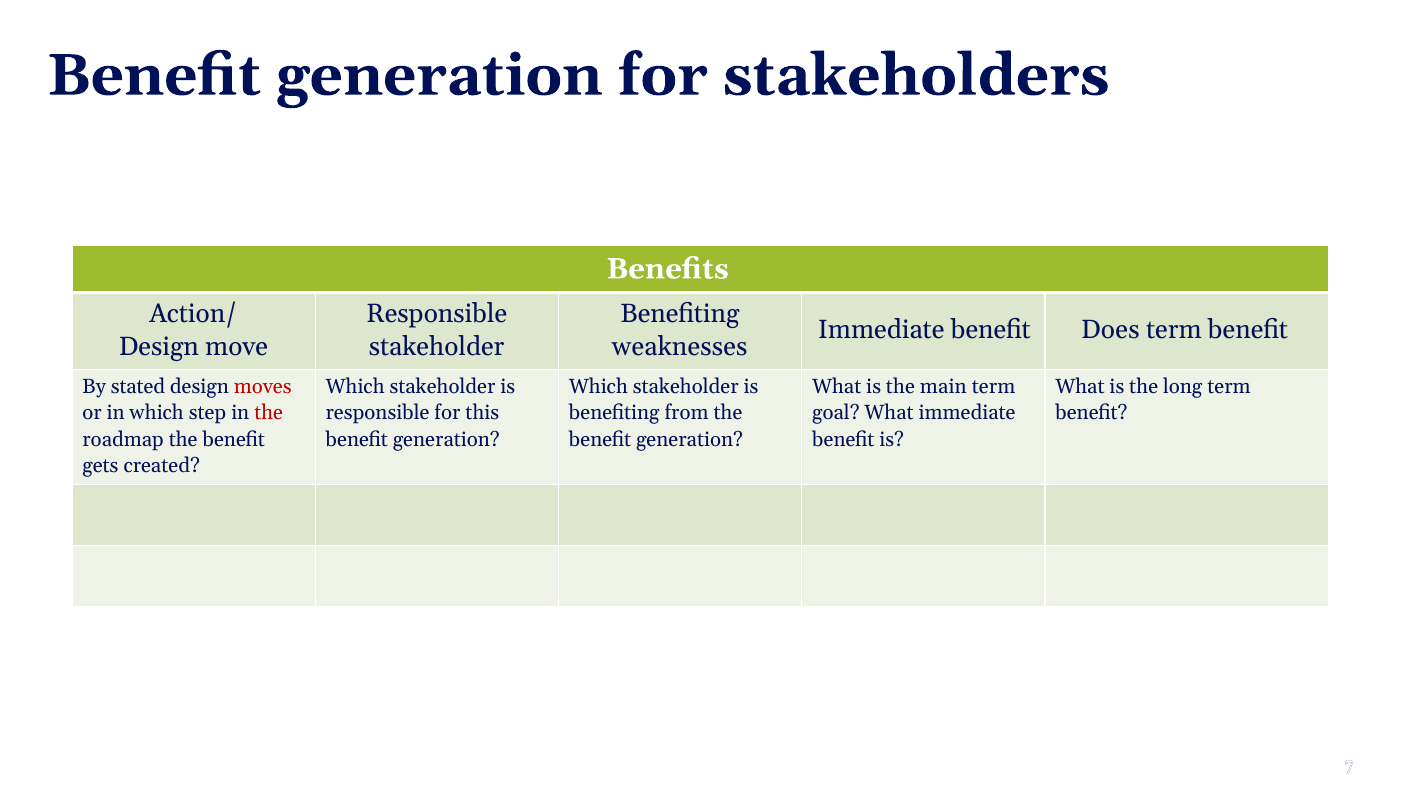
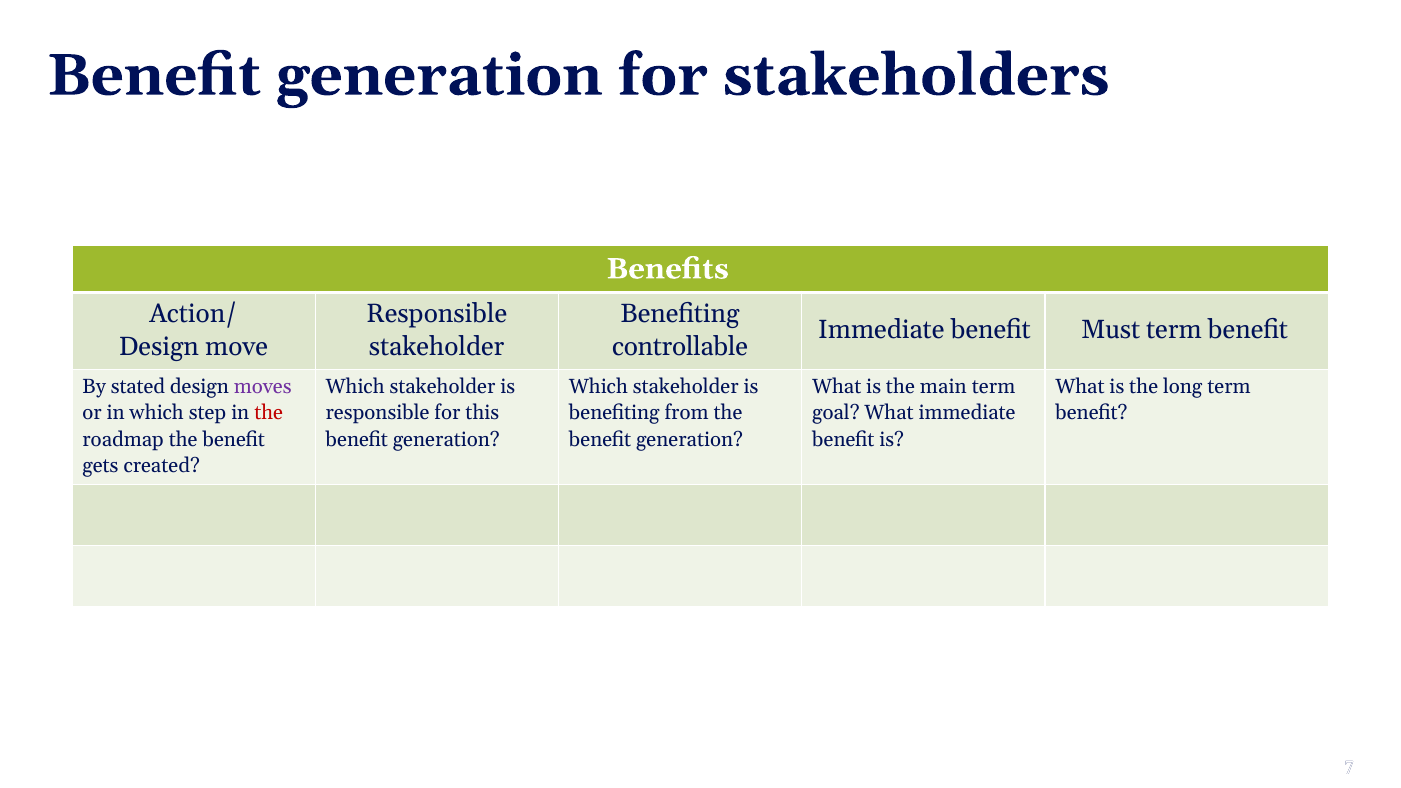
Does: Does -> Must
weaknesses: weaknesses -> controllable
moves colour: red -> purple
